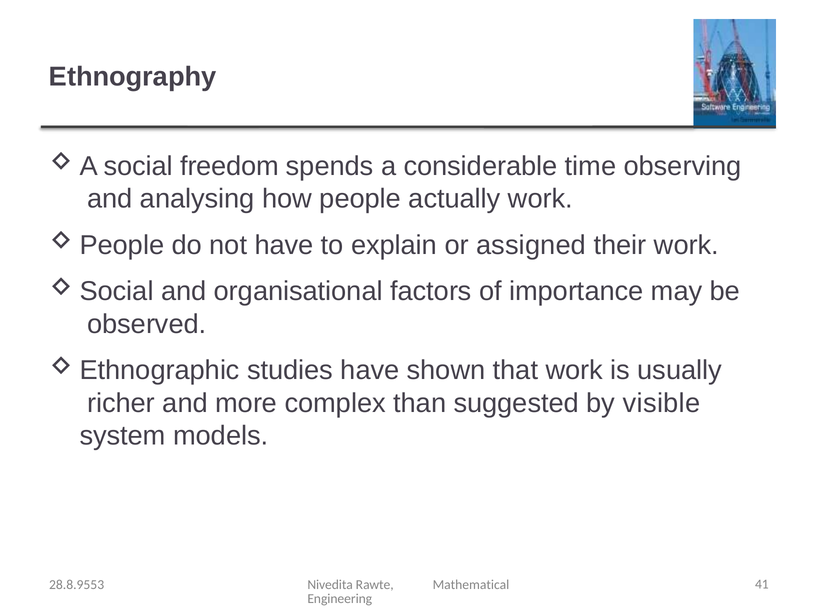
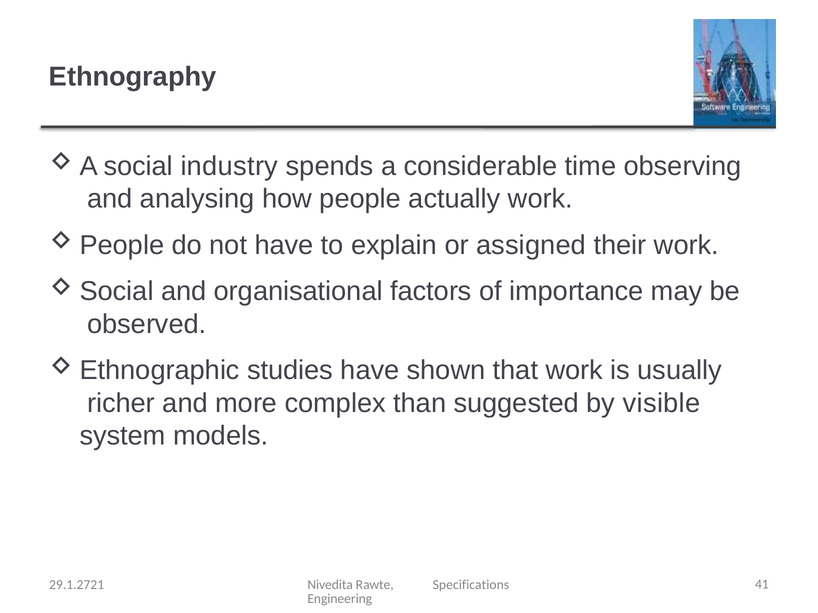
freedom: freedom -> industry
28.8.9553: 28.8.9553 -> 29.1.2721
Mathematical: Mathematical -> Specifications
